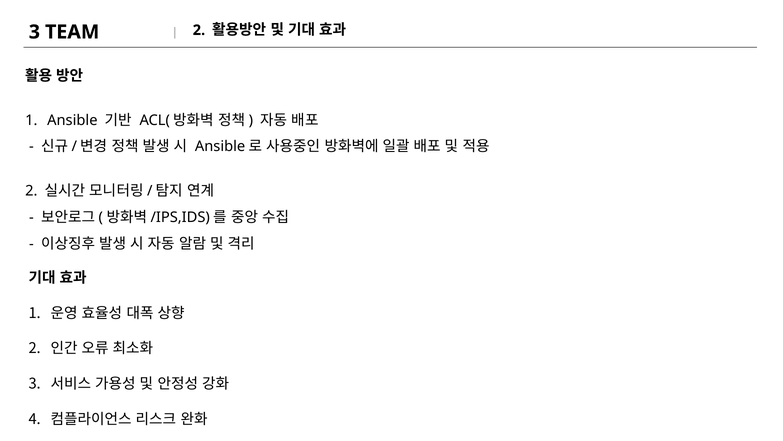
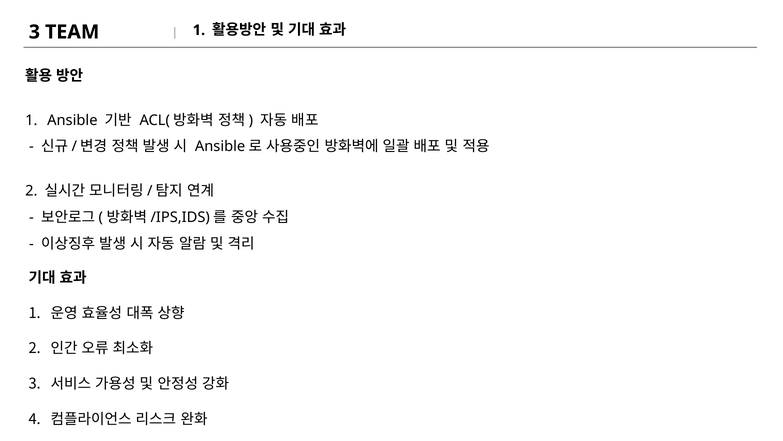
TEAM 2: 2 -> 1
